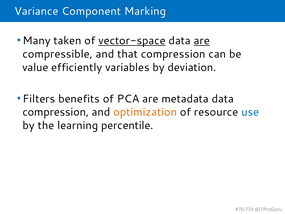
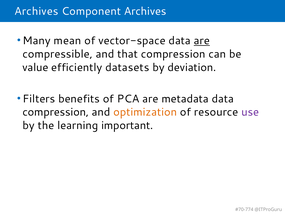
Variance at (36, 11): Variance -> Archives
Component Marking: Marking -> Archives
taken: taken -> mean
vector-space underline: present -> none
variables: variables -> datasets
use colour: blue -> purple
percentile: percentile -> important
